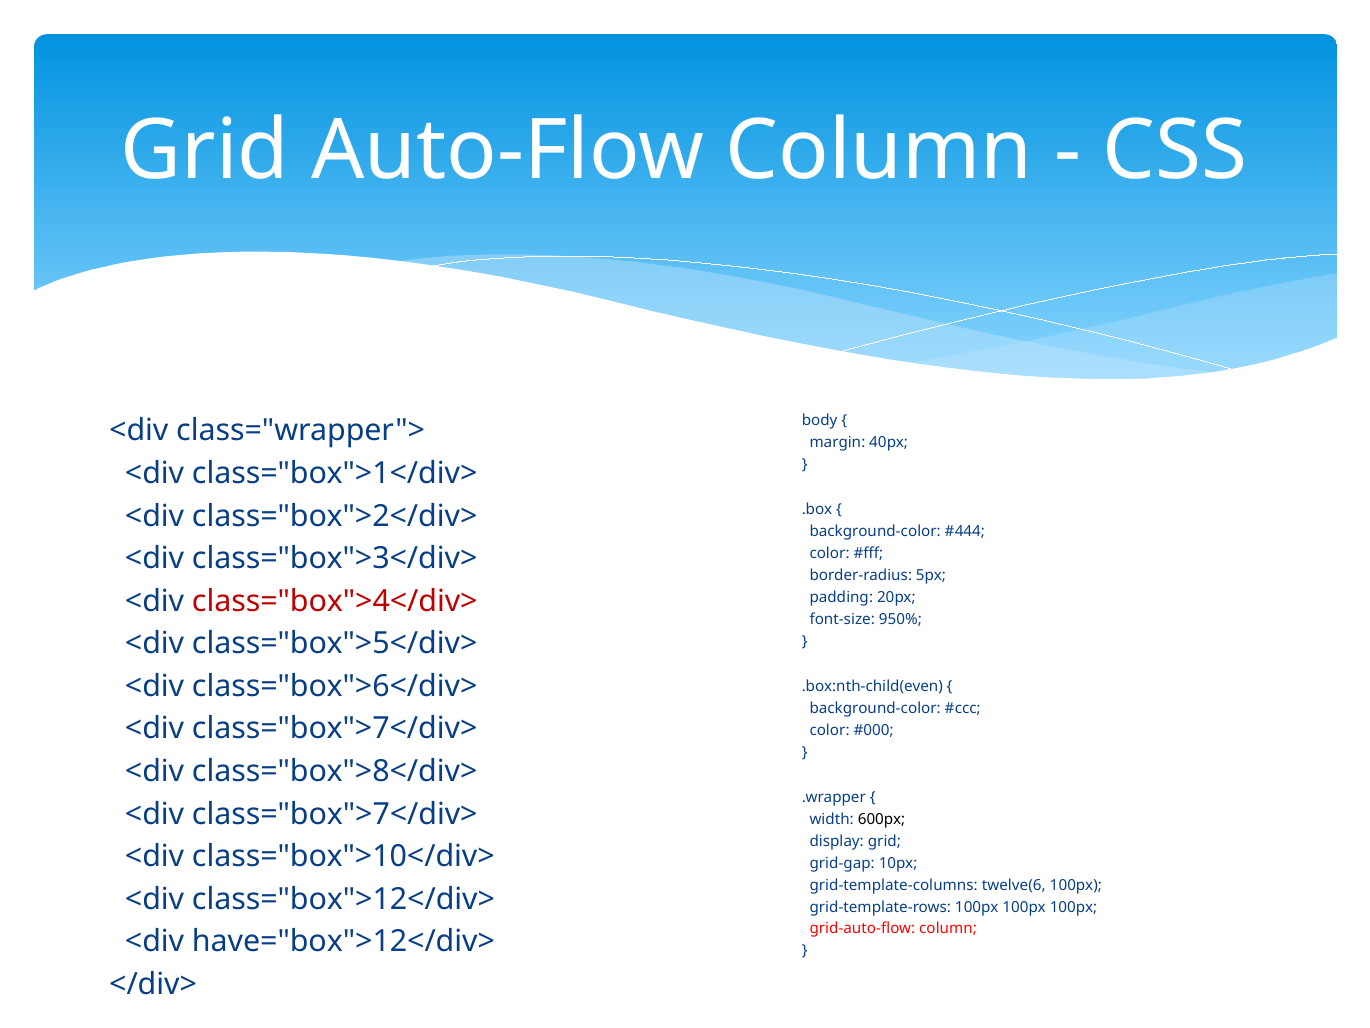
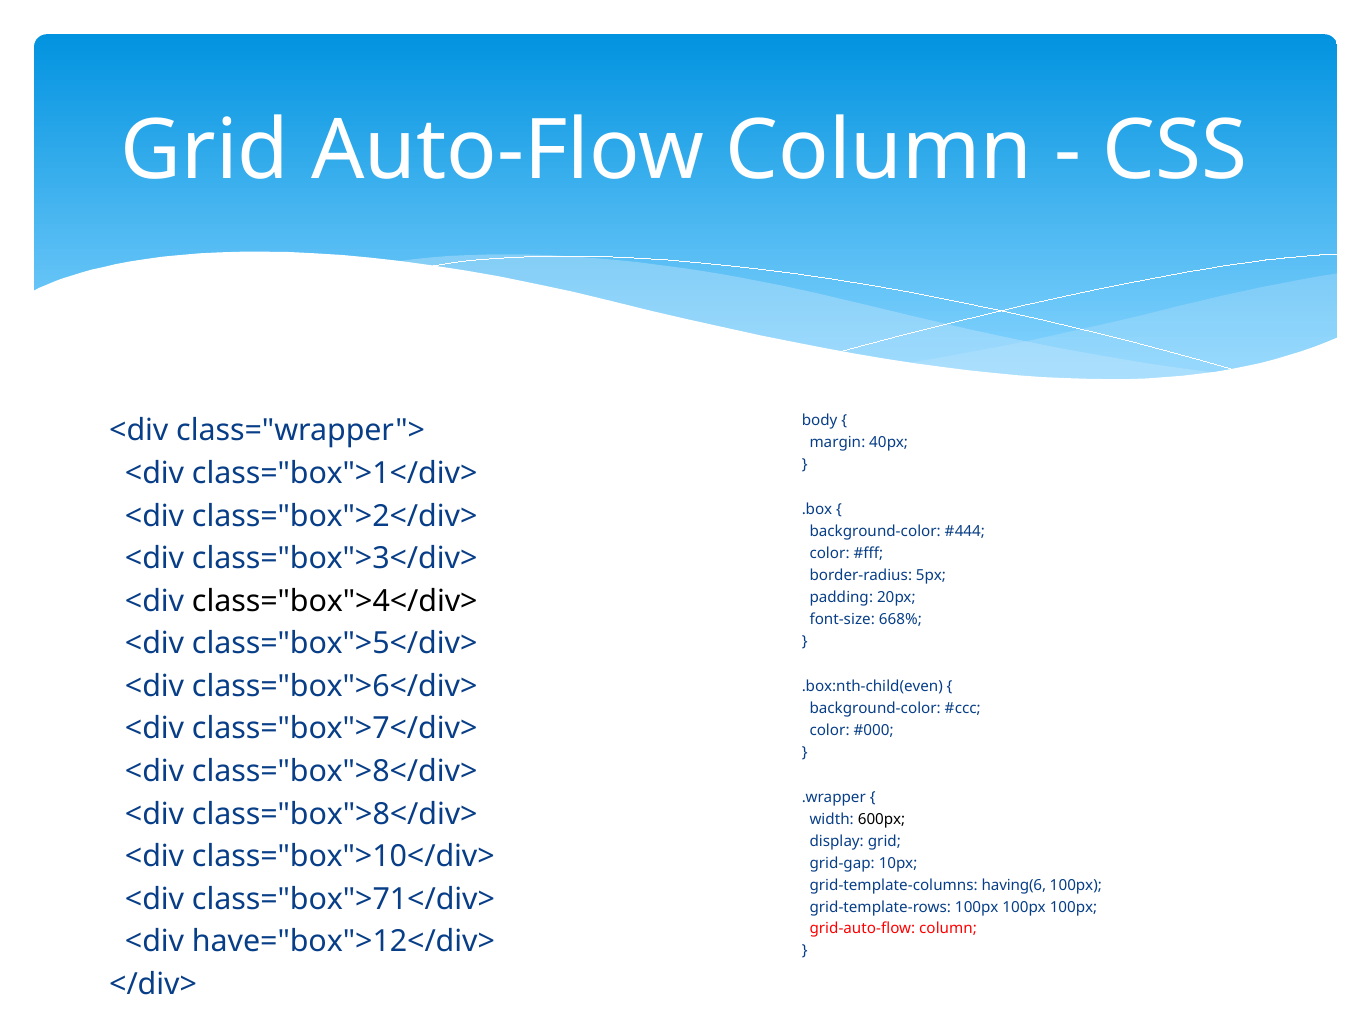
class="box">4</div> colour: red -> black
950%: 950% -> 668%
class="box">7</div> at (335, 814): class="box">7</div> -> class="box">8</div>
twelve(6: twelve(6 -> having(6
class="box">12</div>: class="box">12</div> -> class="box">71</div>
